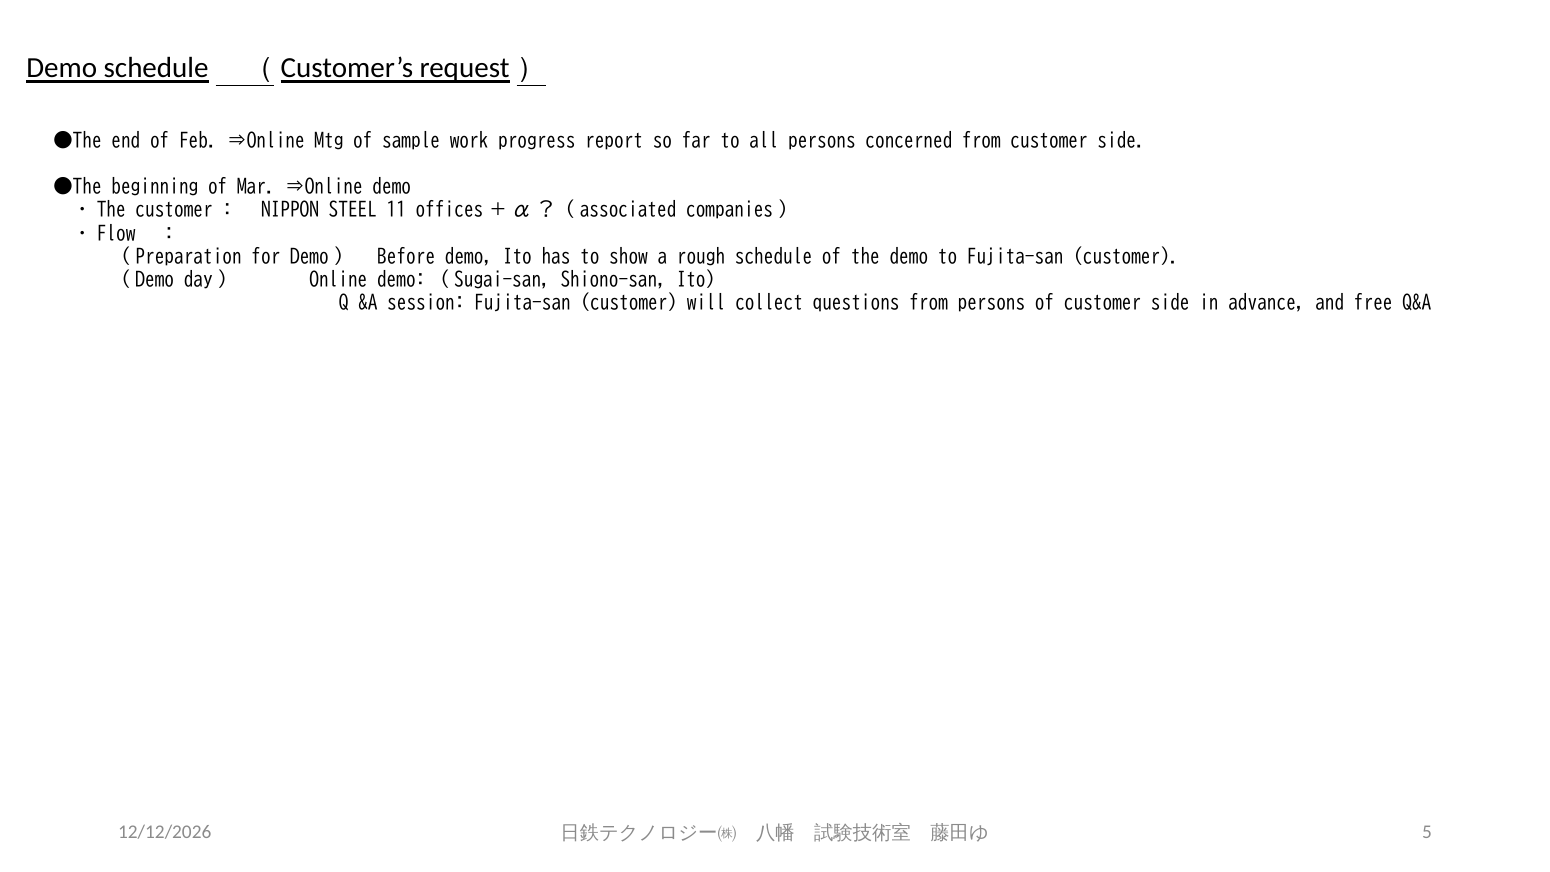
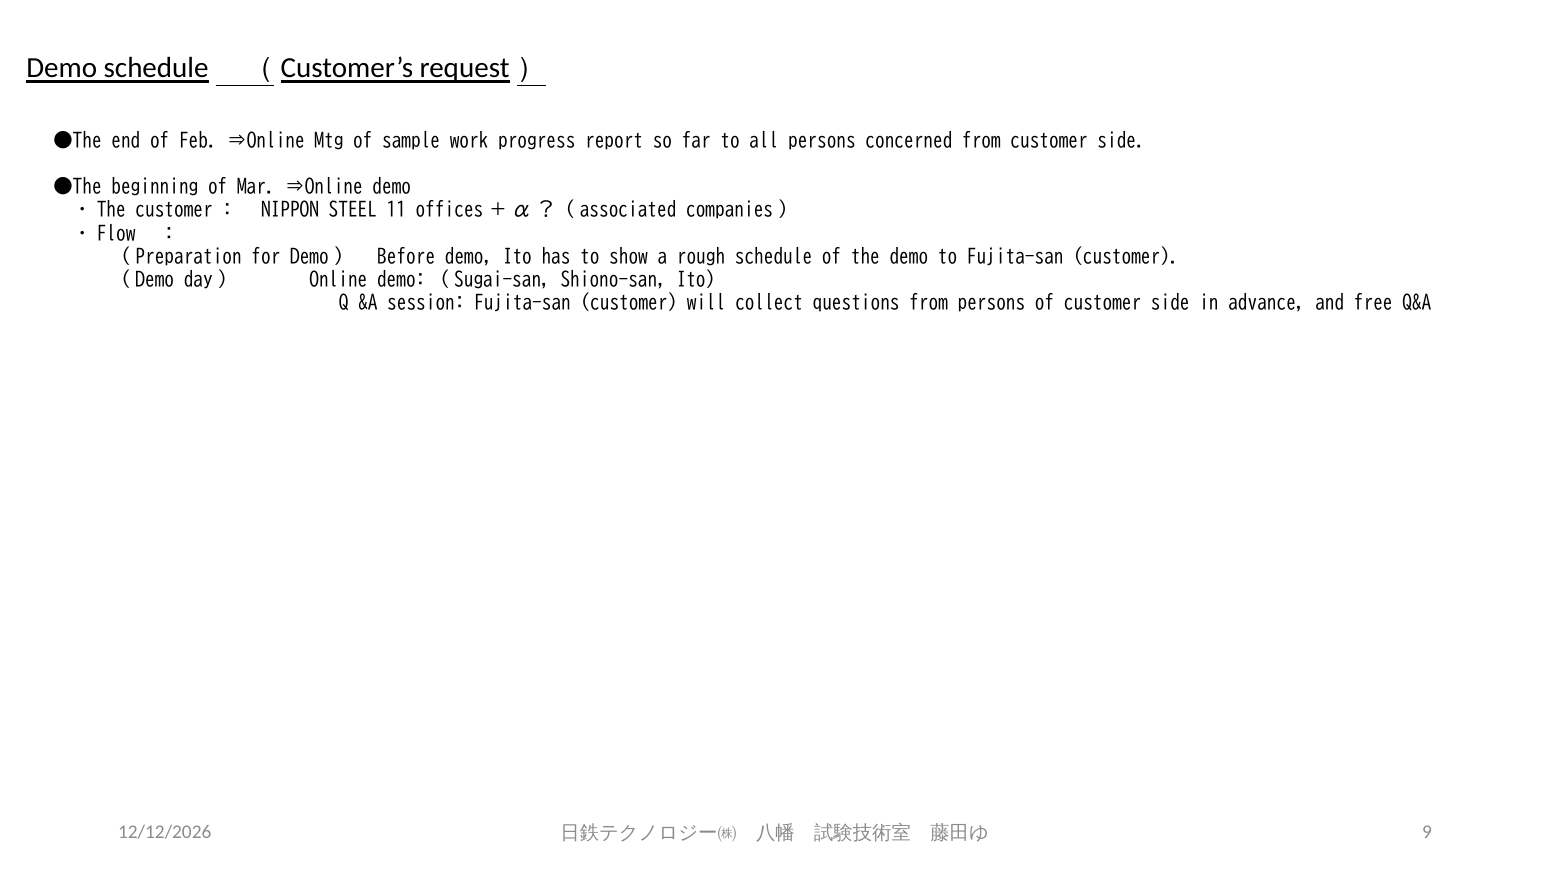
5: 5 -> 9
